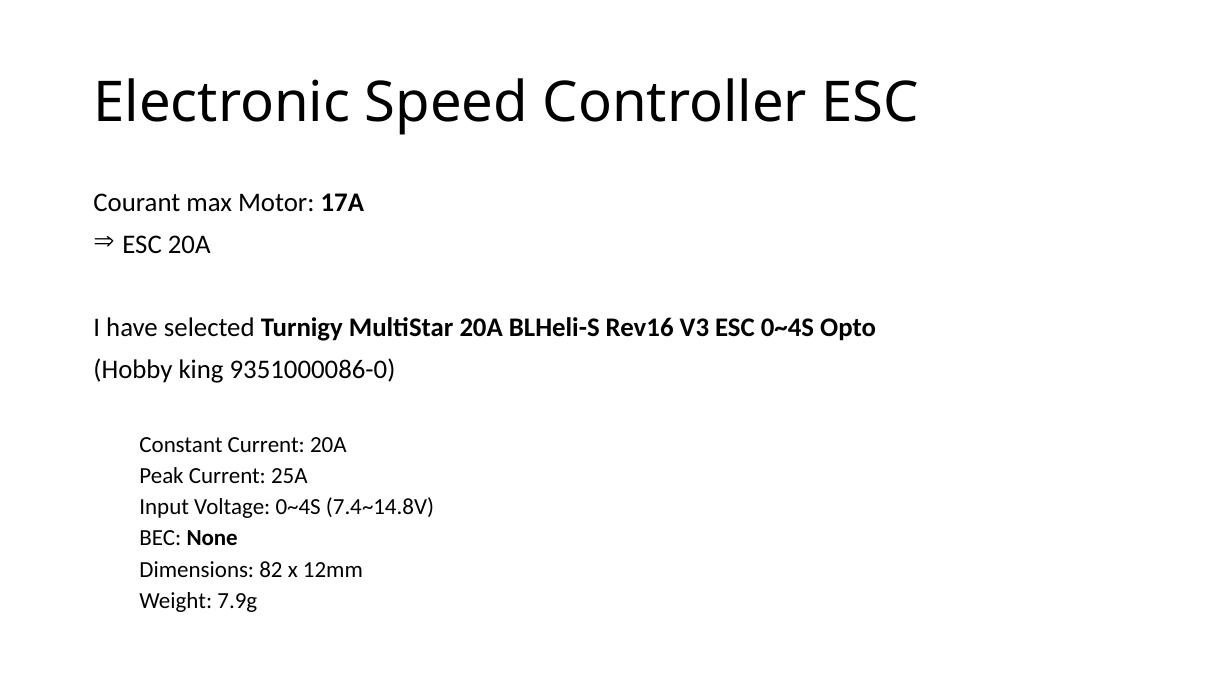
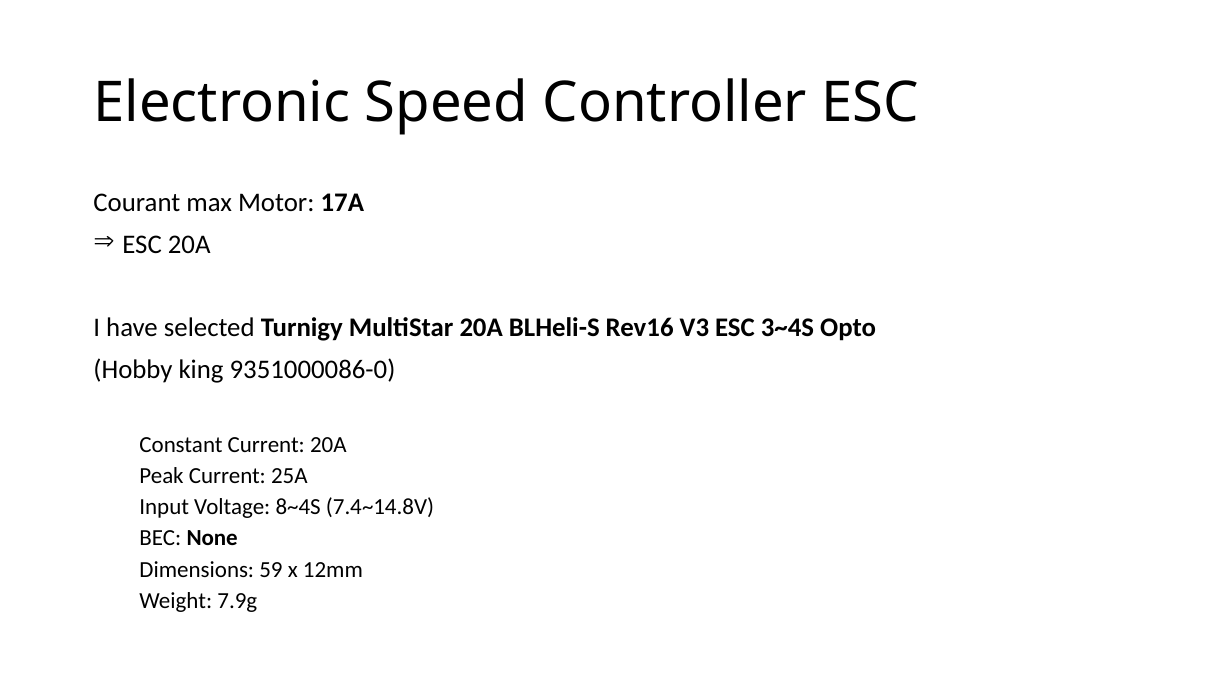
ESC 0~4S: 0~4S -> 3~4S
Voltage 0~4S: 0~4S -> 8~4S
82: 82 -> 59
